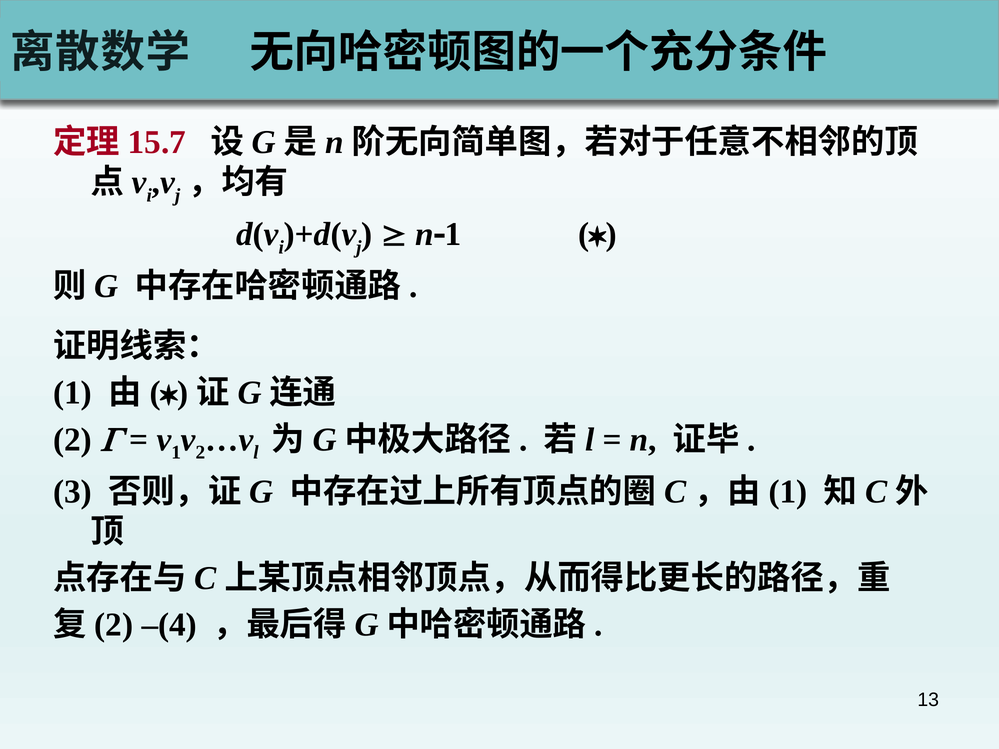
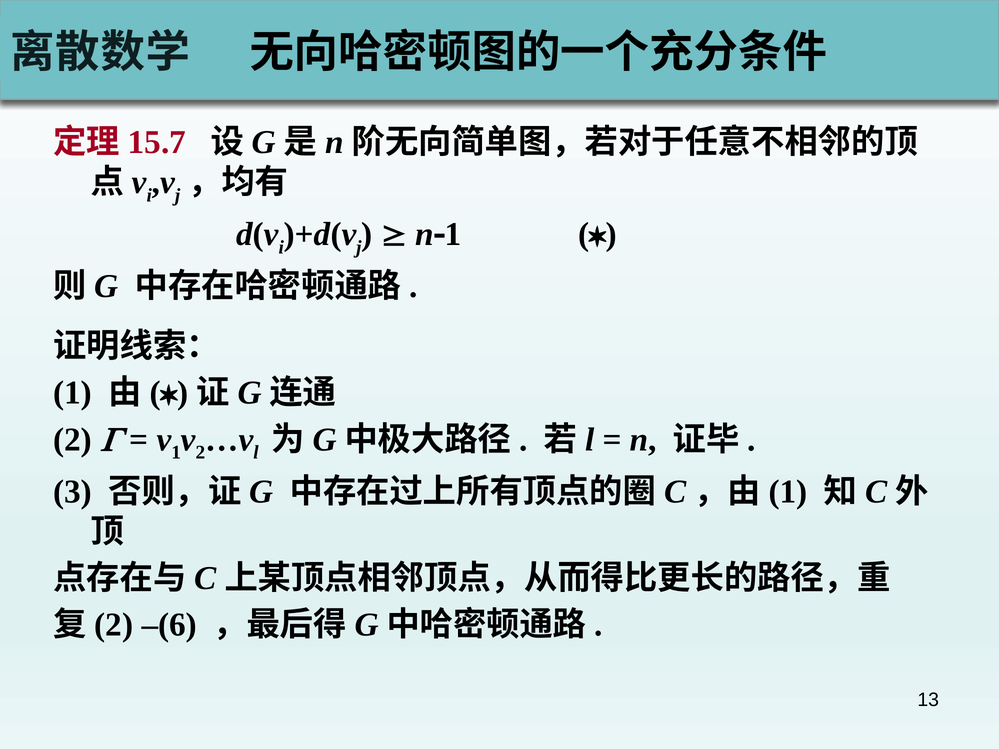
–(4: –(4 -> –(6
